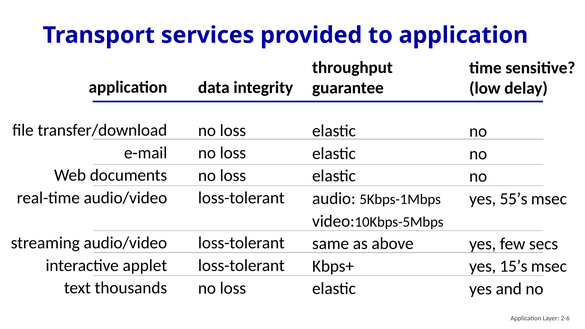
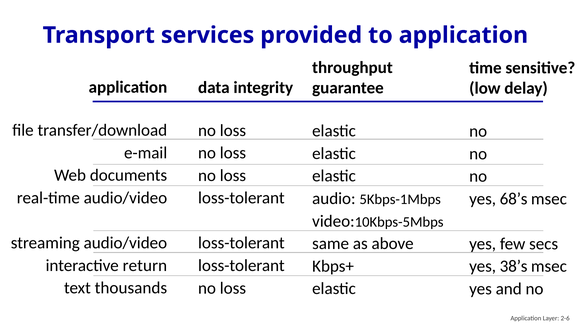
55’s: 55’s -> 68’s
applet: applet -> return
15’s: 15’s -> 38’s
